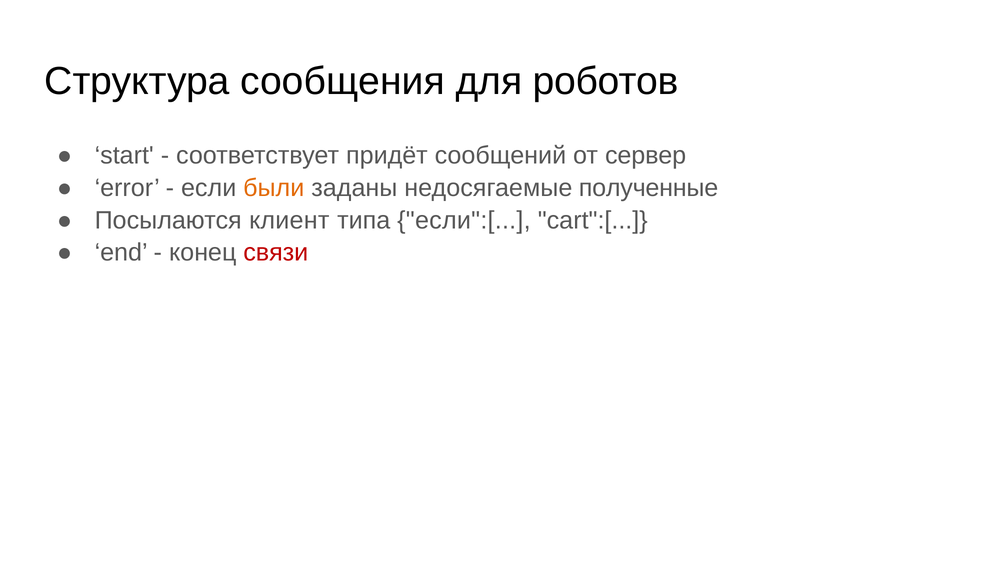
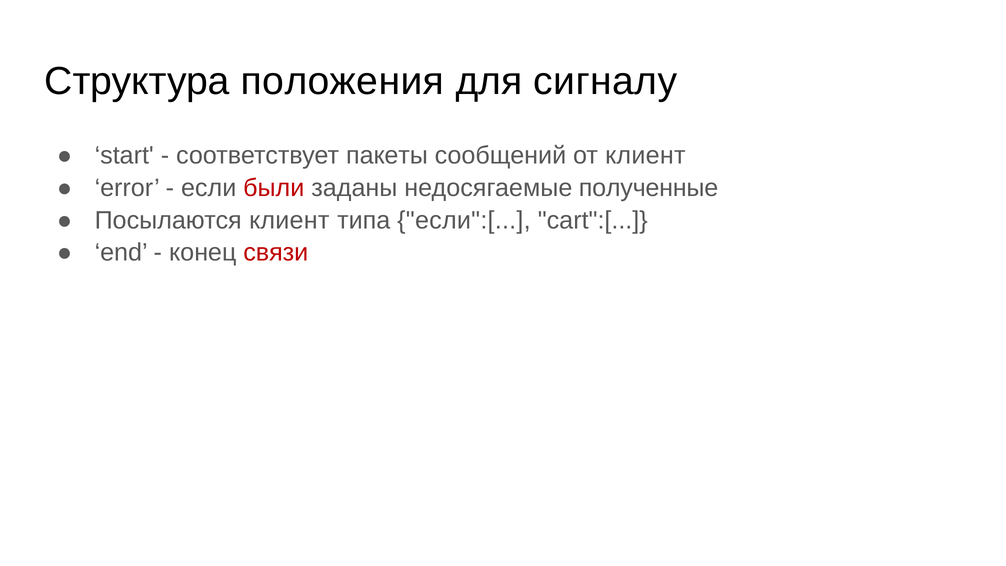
сообщения: сообщения -> положения
роботов: роботов -> сигналу
придёт: придёт -> пакеты
от сервер: сервер -> клиент
были colour: orange -> red
